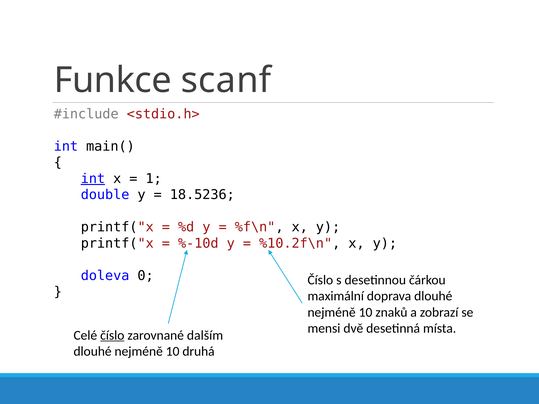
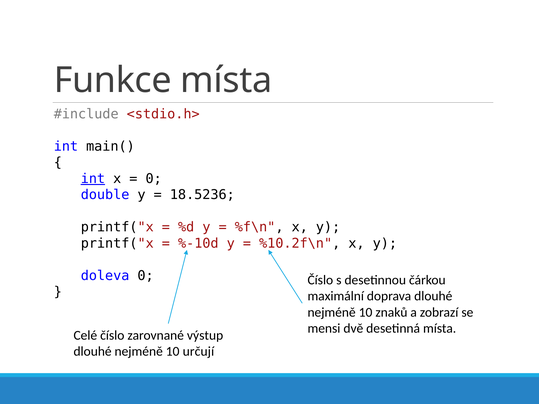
Funkce scanf: scanf -> místa
1 at (154, 179): 1 -> 0
číslo at (112, 335) underline: present -> none
dalším: dalším -> výstup
druhá: druhá -> určují
